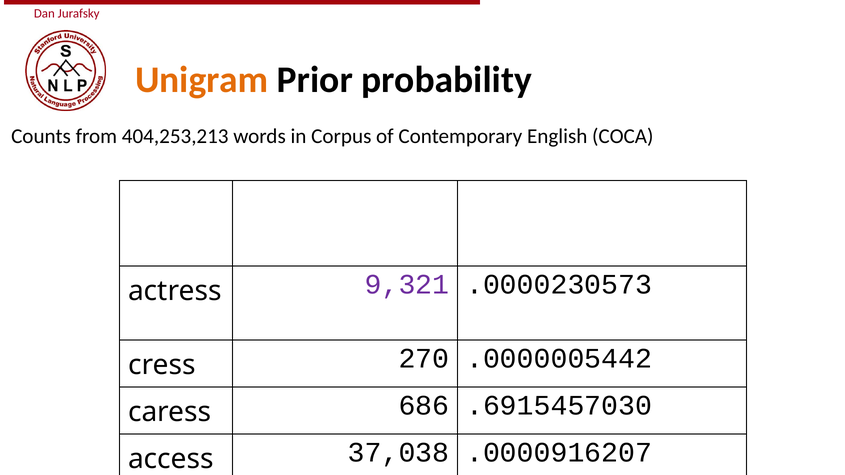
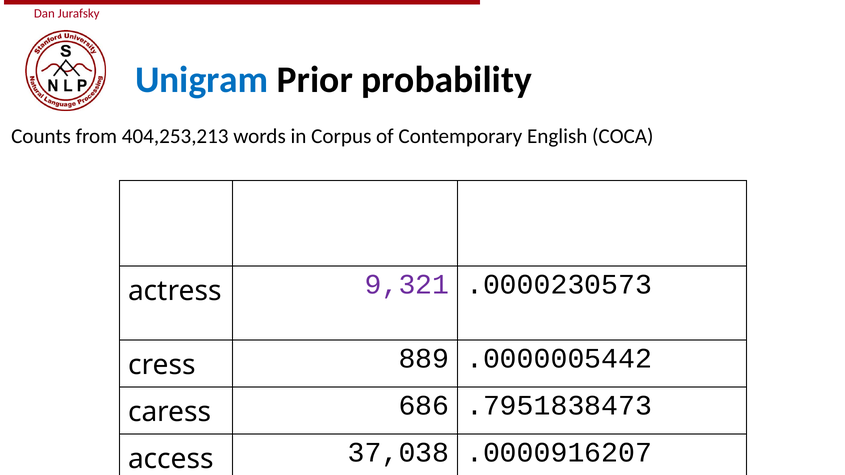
Unigram colour: orange -> blue
270: 270 -> 889
.6915457030: .6915457030 -> .7951838473
